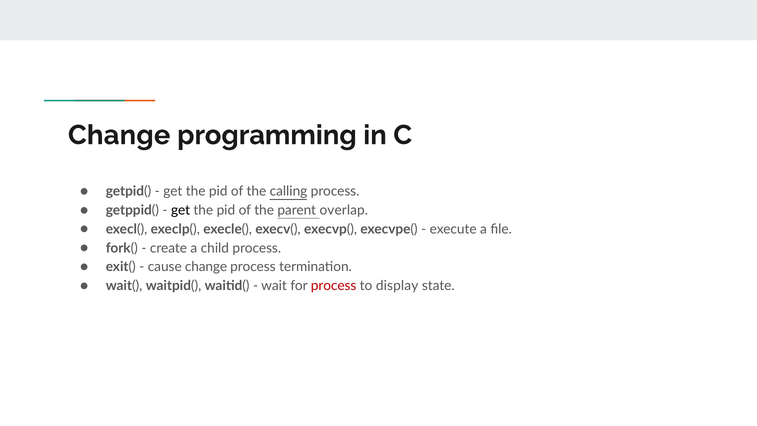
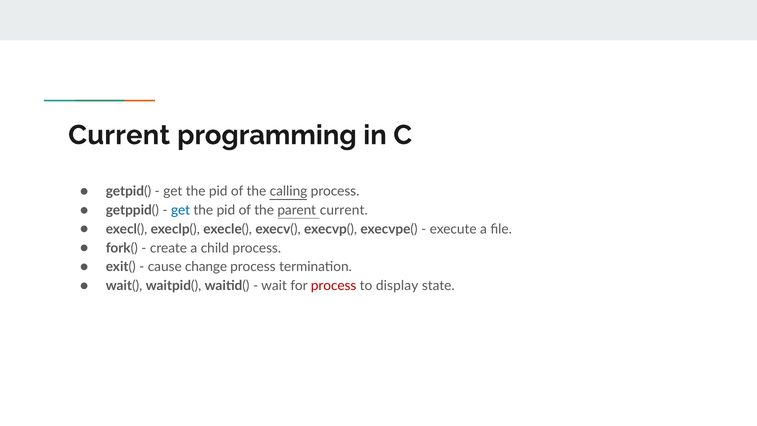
Change at (119, 135): Change -> Current
get at (181, 210) colour: black -> blue
parent overlap: overlap -> current
